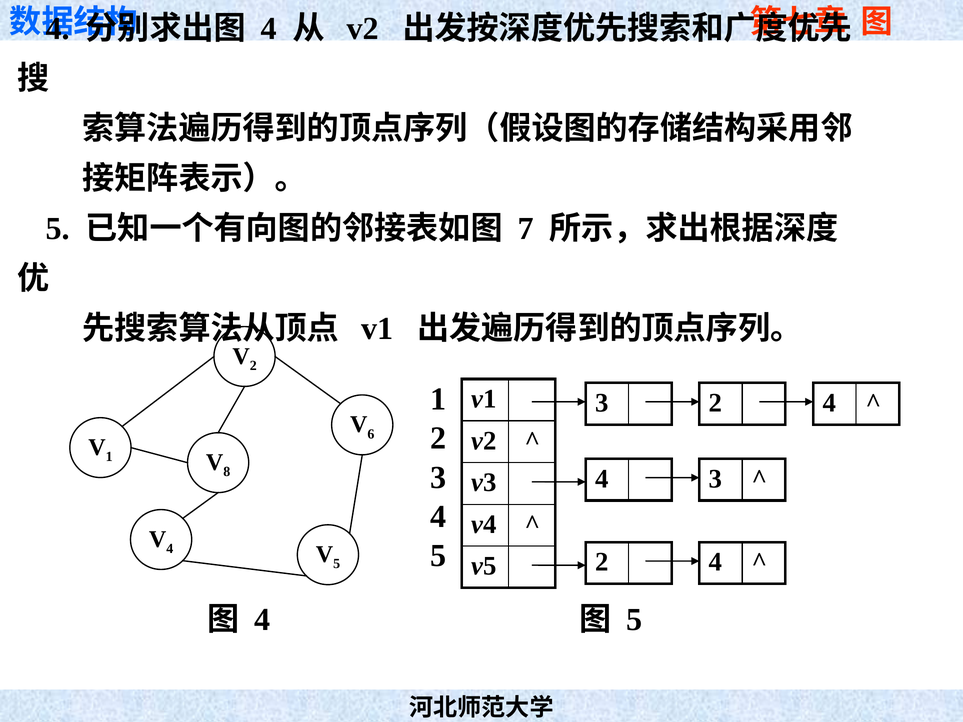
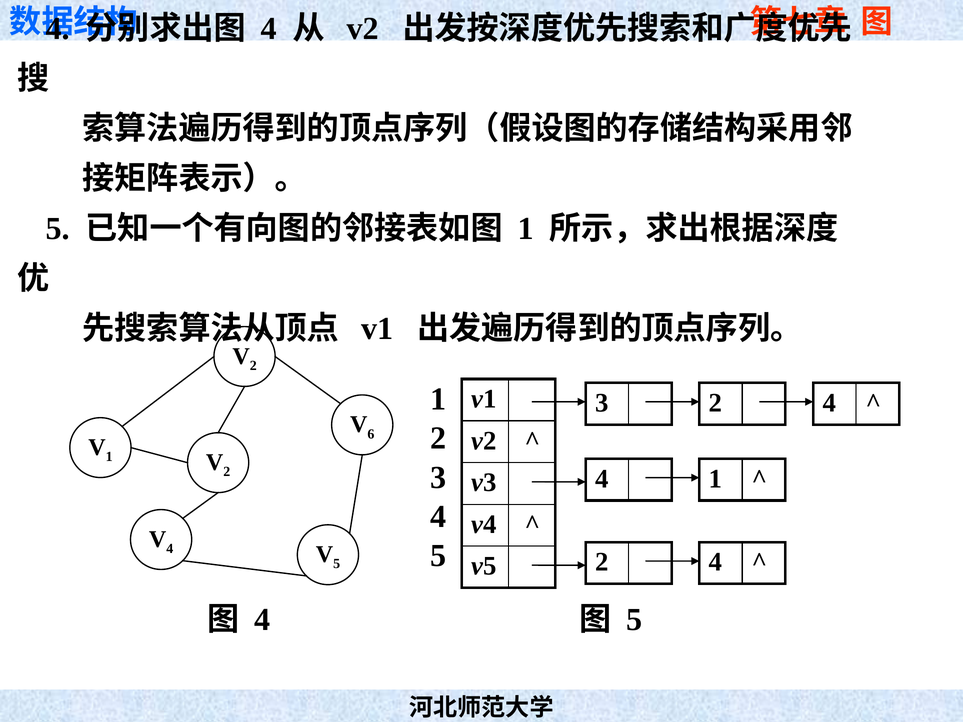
7 at (526, 229): 7 -> 1
8 at (227, 472): 8 -> 2
4 3: 3 -> 1
